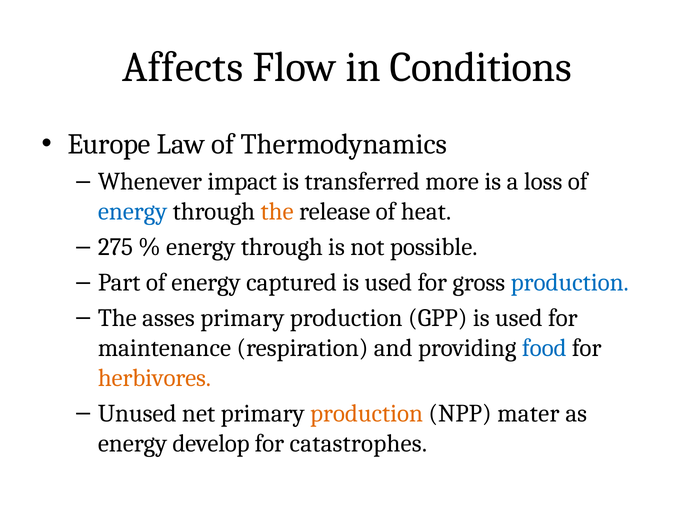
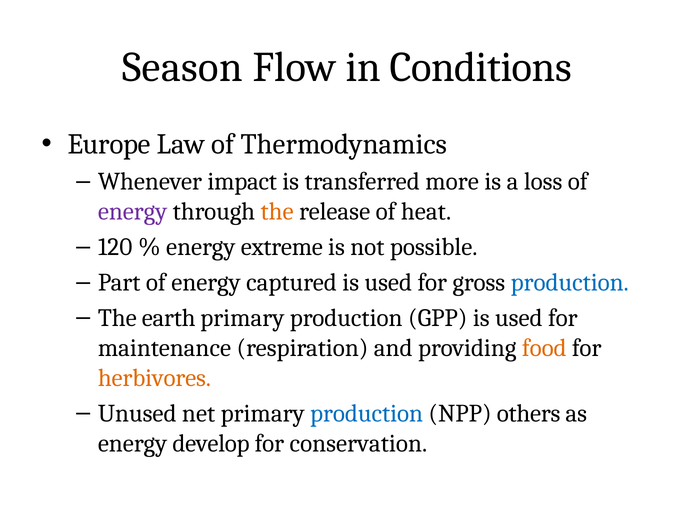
Affects: Affects -> Season
energy at (133, 212) colour: blue -> purple
275: 275 -> 120
through at (282, 247): through -> extreme
asses: asses -> earth
food colour: blue -> orange
production at (367, 413) colour: orange -> blue
mater: mater -> others
catastrophes: catastrophes -> conservation
